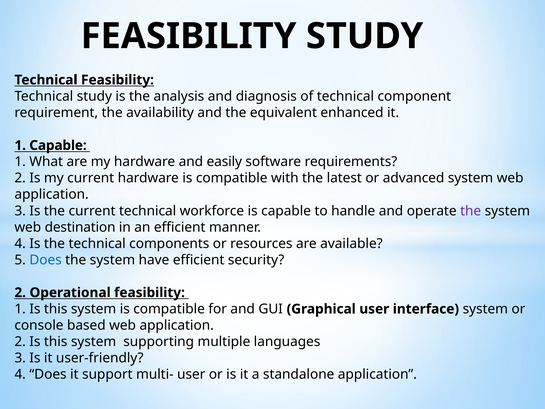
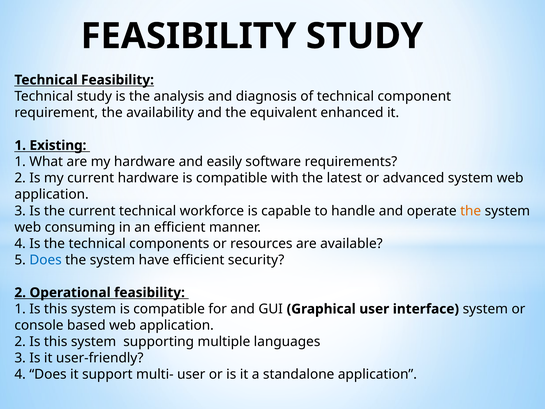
1 Capable: Capable -> Existing
the at (471, 211) colour: purple -> orange
destination: destination -> consuming
